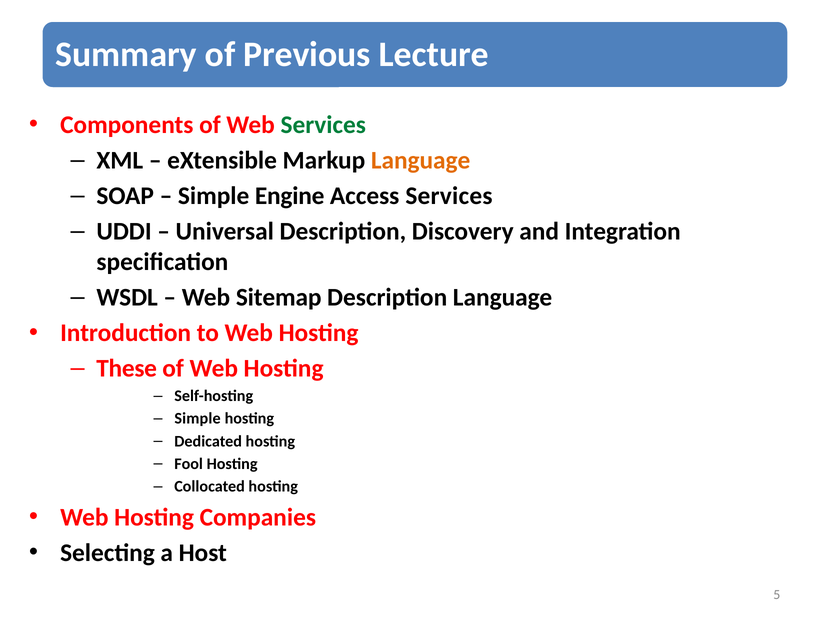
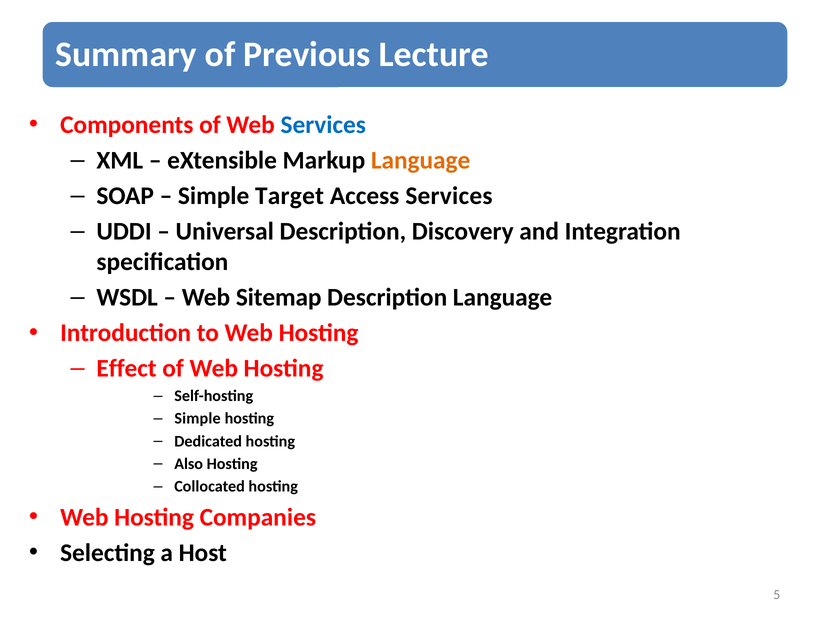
Services at (323, 125) colour: green -> blue
Engine: Engine -> Target
These: These -> Effect
Fool: Fool -> Also
